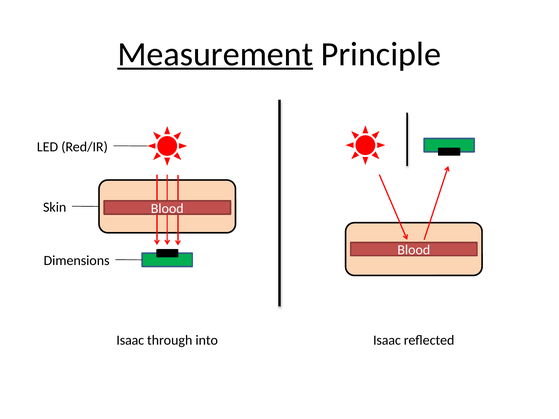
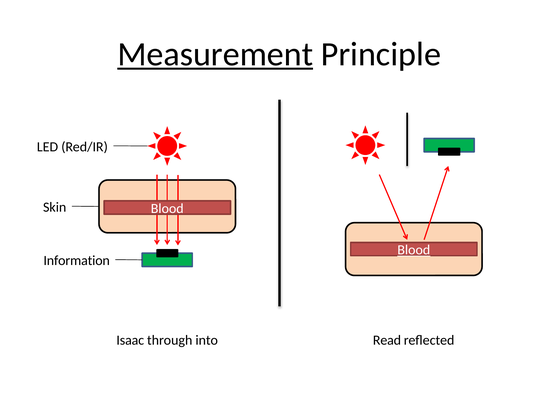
Blood at (414, 250) underline: none -> present
Dimensions: Dimensions -> Information
Isaac at (387, 341): Isaac -> Read
